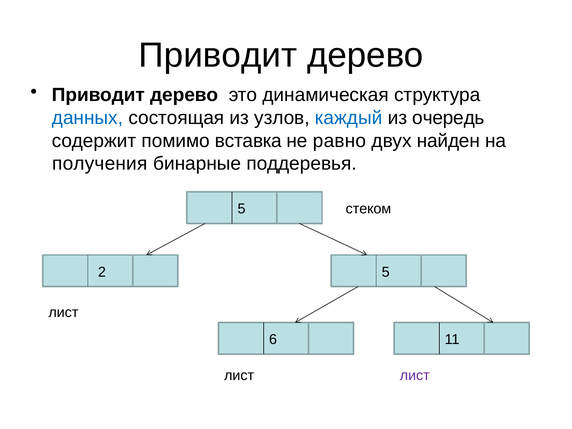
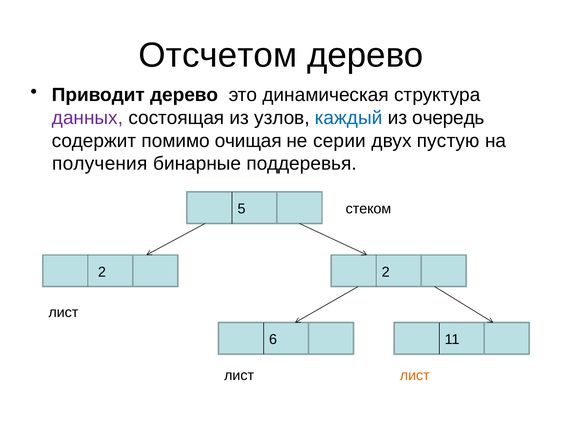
Приводит at (218, 55): Приводит -> Отсчетом
данных colour: blue -> purple
вставка: вставка -> очищая
равно: равно -> серии
найден: найден -> пустую
2 5: 5 -> 2
лист at (415, 376) colour: purple -> orange
